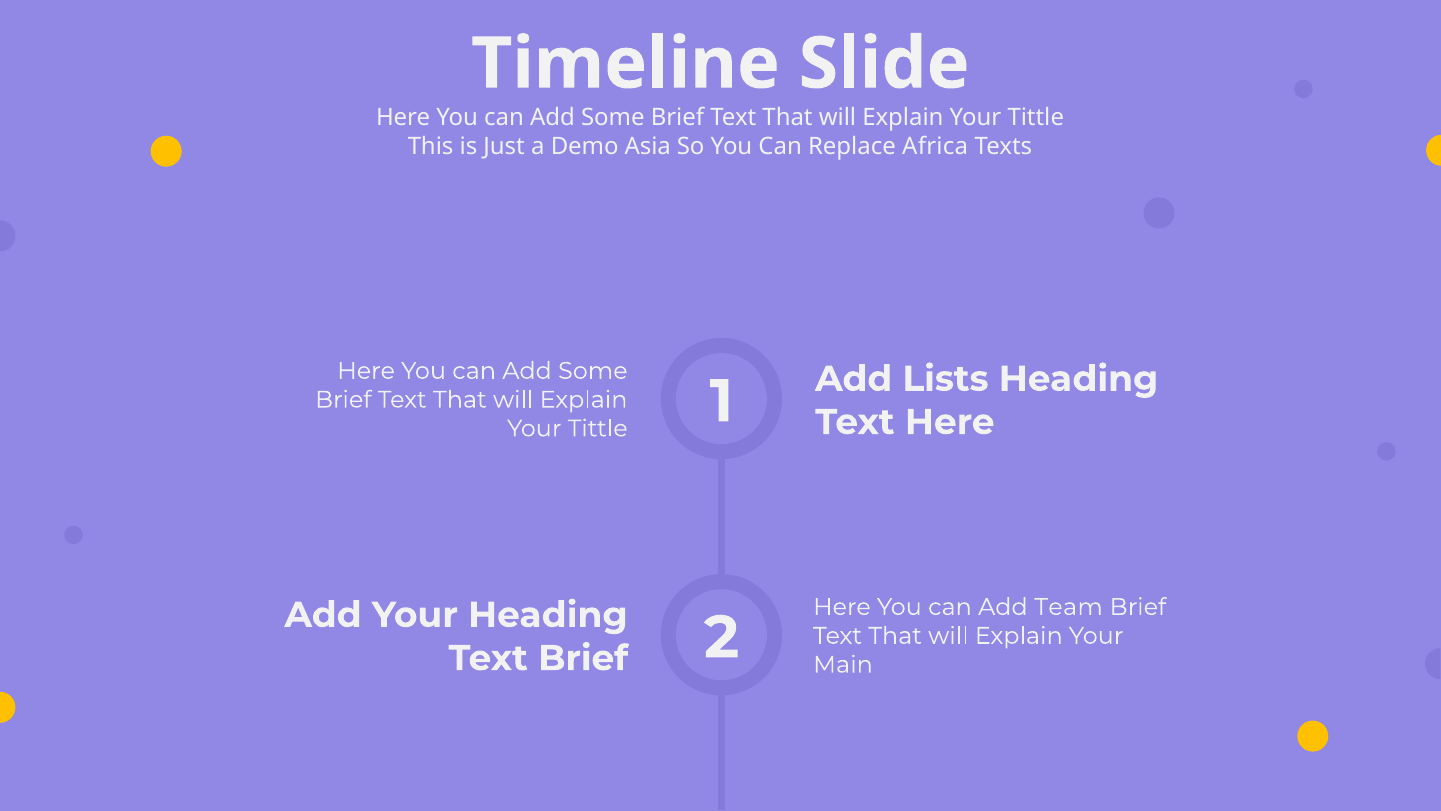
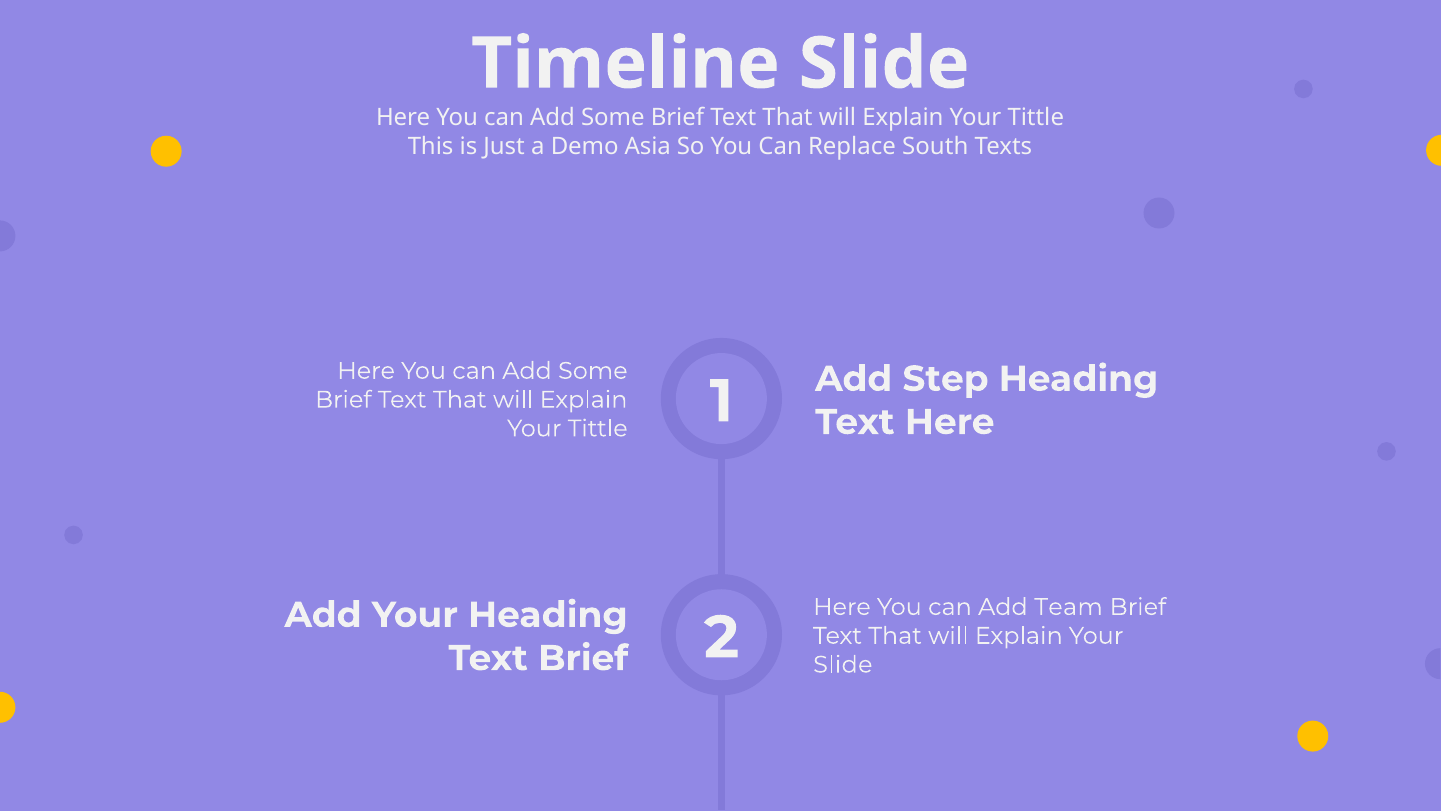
Africa: Africa -> South
Lists: Lists -> Step
Main at (843, 664): Main -> Slide
